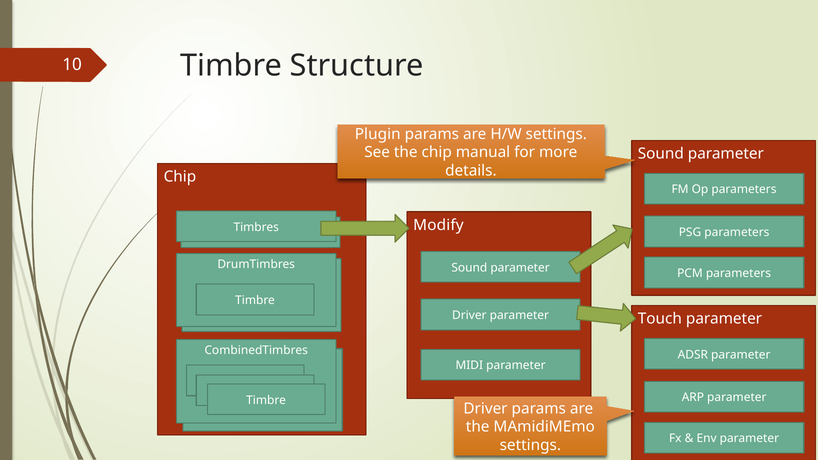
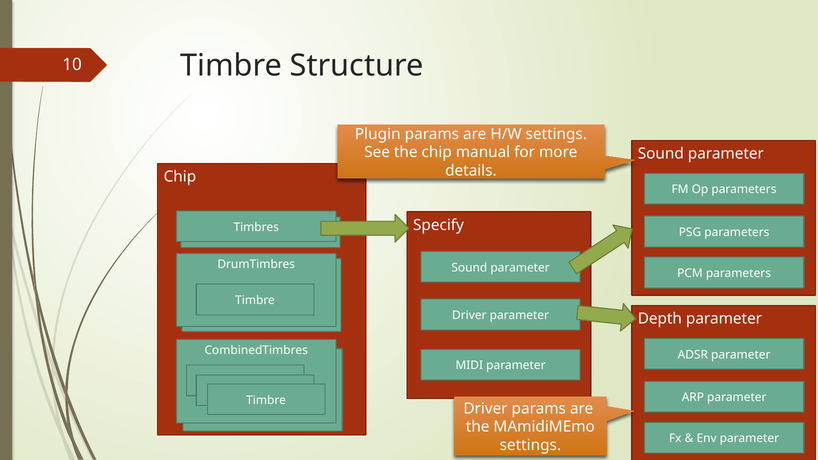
Modify: Modify -> Specify
Touch: Touch -> Depth
